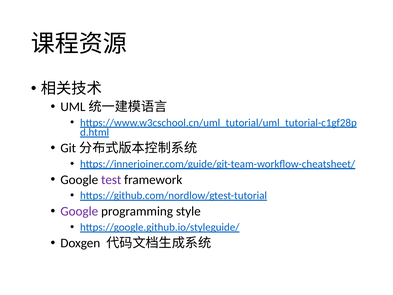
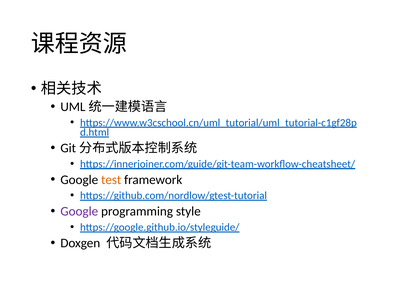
test colour: purple -> orange
